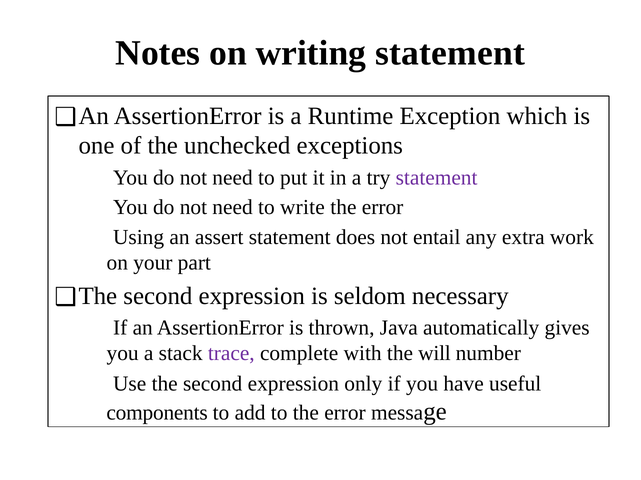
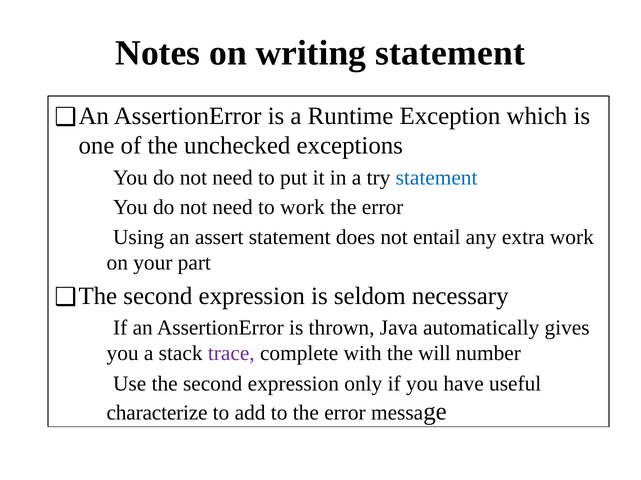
statement at (437, 178) colour: purple -> blue
to write: write -> work
components: components -> characterize
